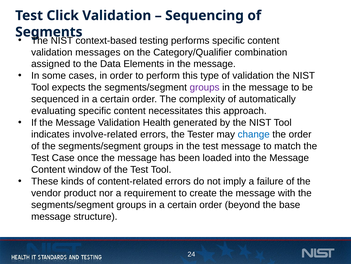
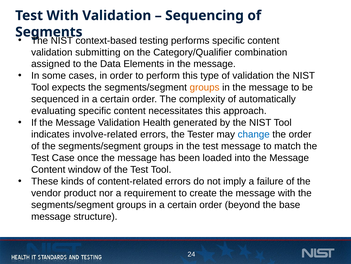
Test Click: Click -> With
messages: messages -> submitting
groups at (205, 87) colour: purple -> orange
